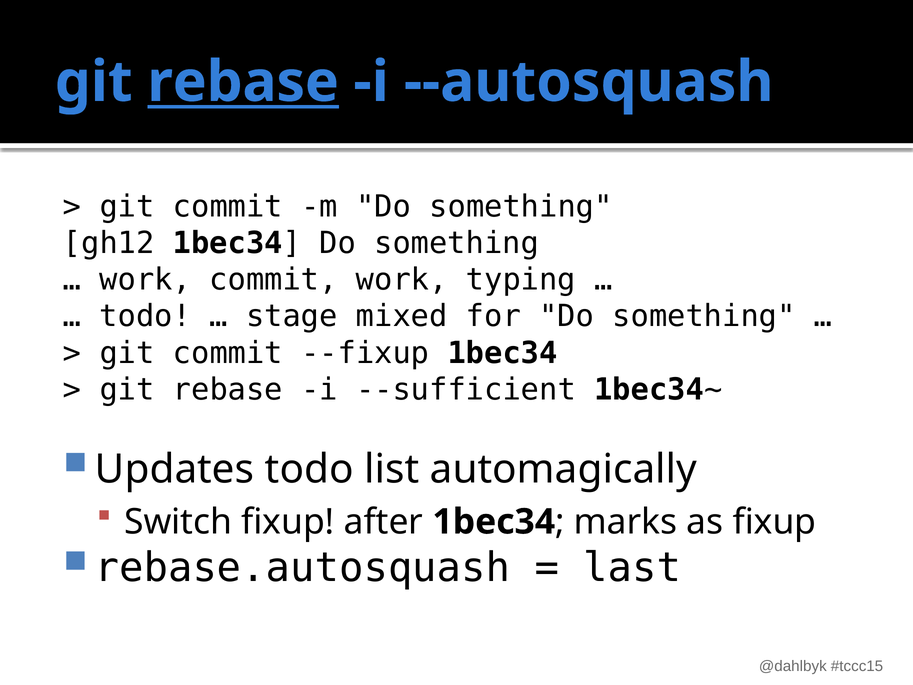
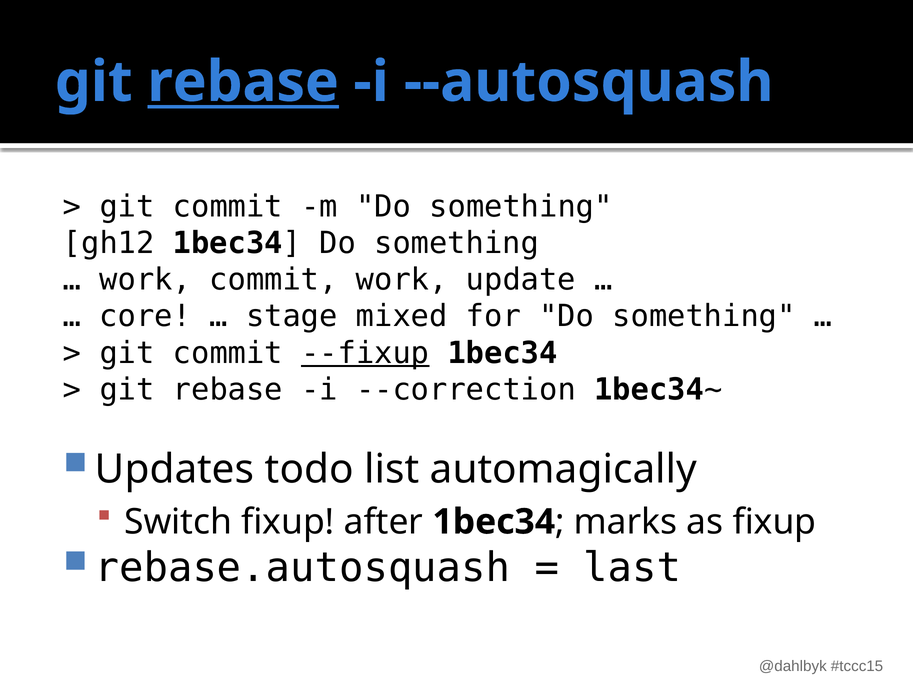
typing: typing -> update
todo at (145, 316): todo -> core
--fixup underline: none -> present
--sufficient: --sufficient -> --correction
